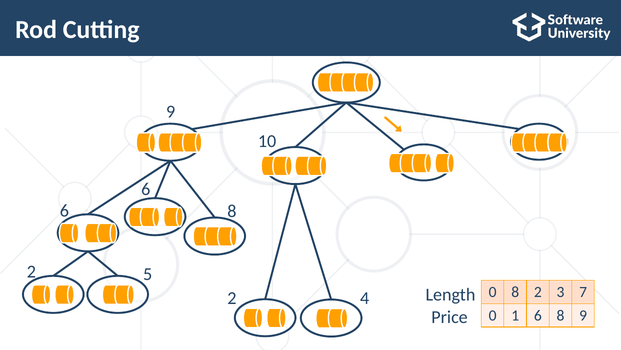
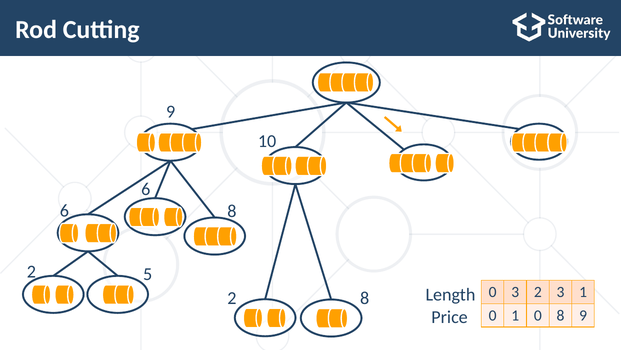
0 8: 8 -> 3
3 7: 7 -> 1
2 4: 4 -> 8
0 1 6: 6 -> 0
